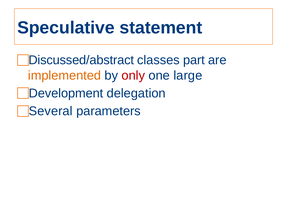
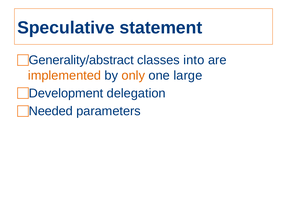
Discussed/abstract: Discussed/abstract -> Generality/abstract
part: part -> into
only colour: red -> orange
Several: Several -> Needed
